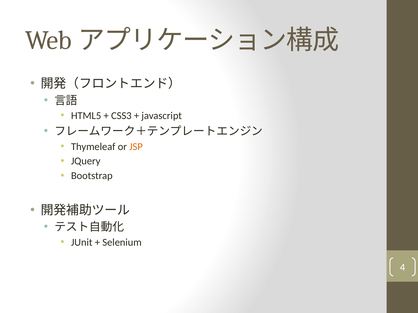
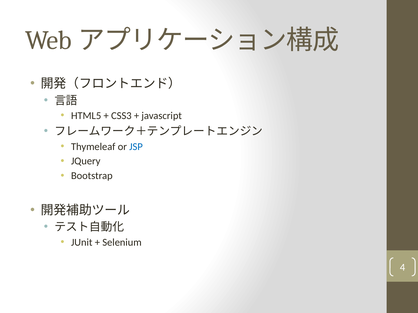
JSP colour: orange -> blue
